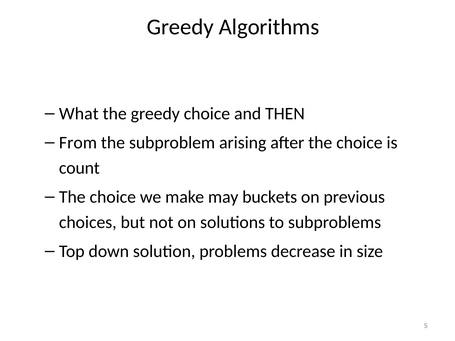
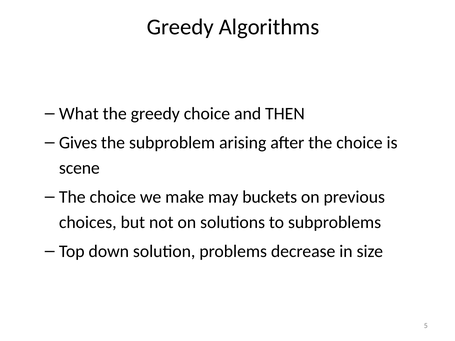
From: From -> Gives
count: count -> scene
